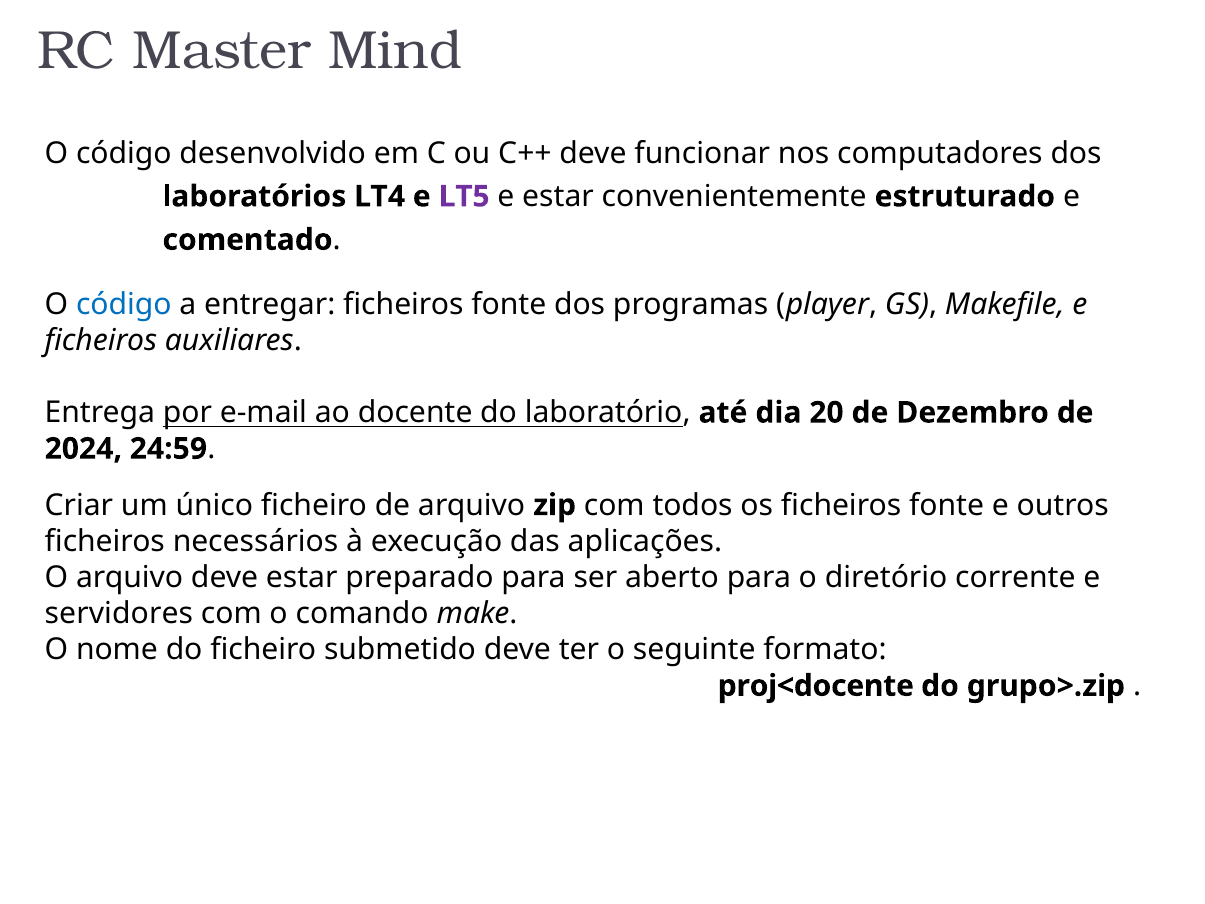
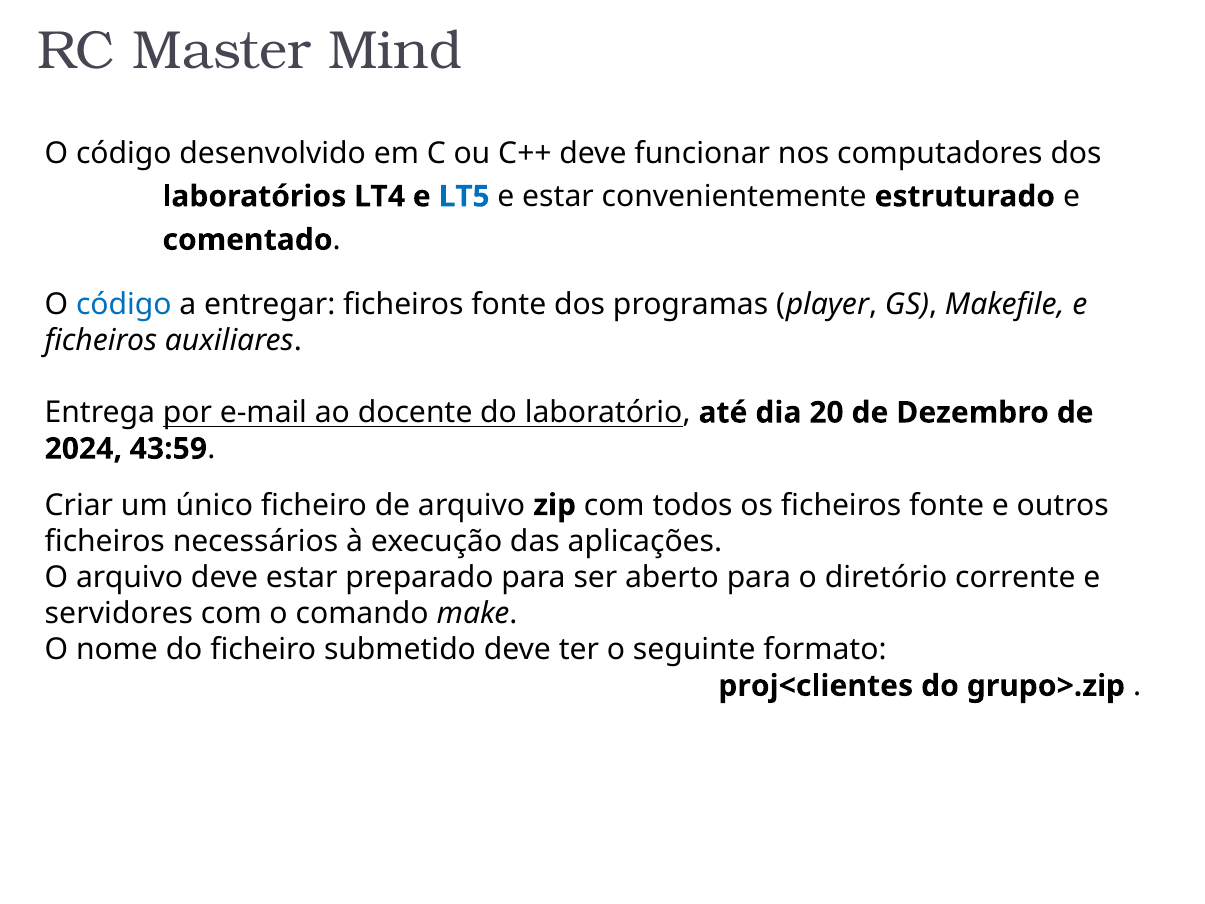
LT5 colour: purple -> blue
24:59: 24:59 -> 43:59
proj<docente: proj<docente -> proj<clientes
